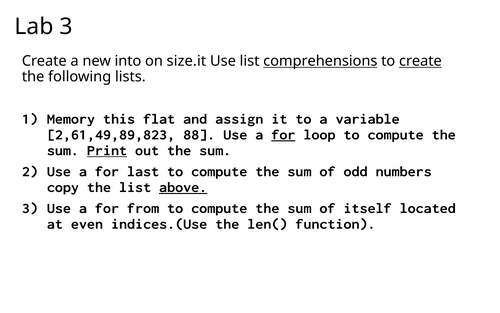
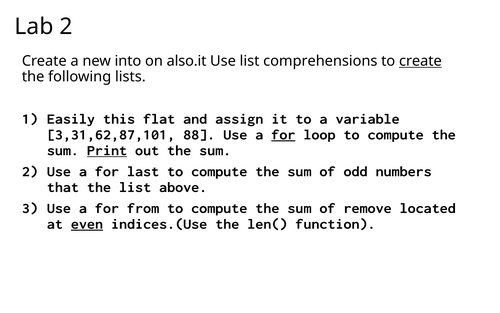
Lab 3: 3 -> 2
size.it: size.it -> also.it
comprehensions underline: present -> none
Memory: Memory -> Easily
2,61,49,89,823: 2,61,49,89,823 -> 3,31,62,87,101
copy: copy -> that
above underline: present -> none
itself: itself -> remove
even underline: none -> present
